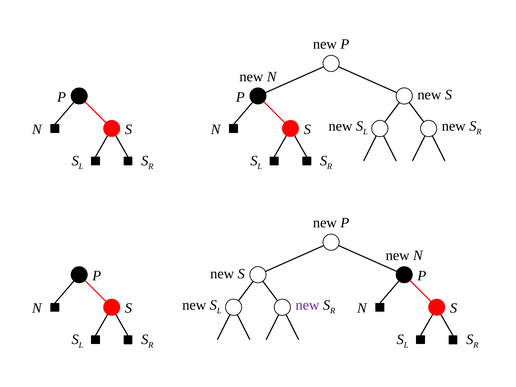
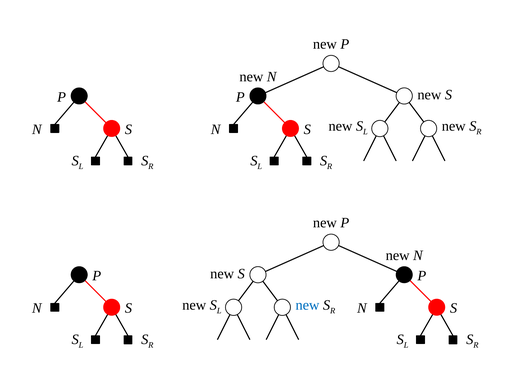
new at (307, 305) colour: purple -> blue
